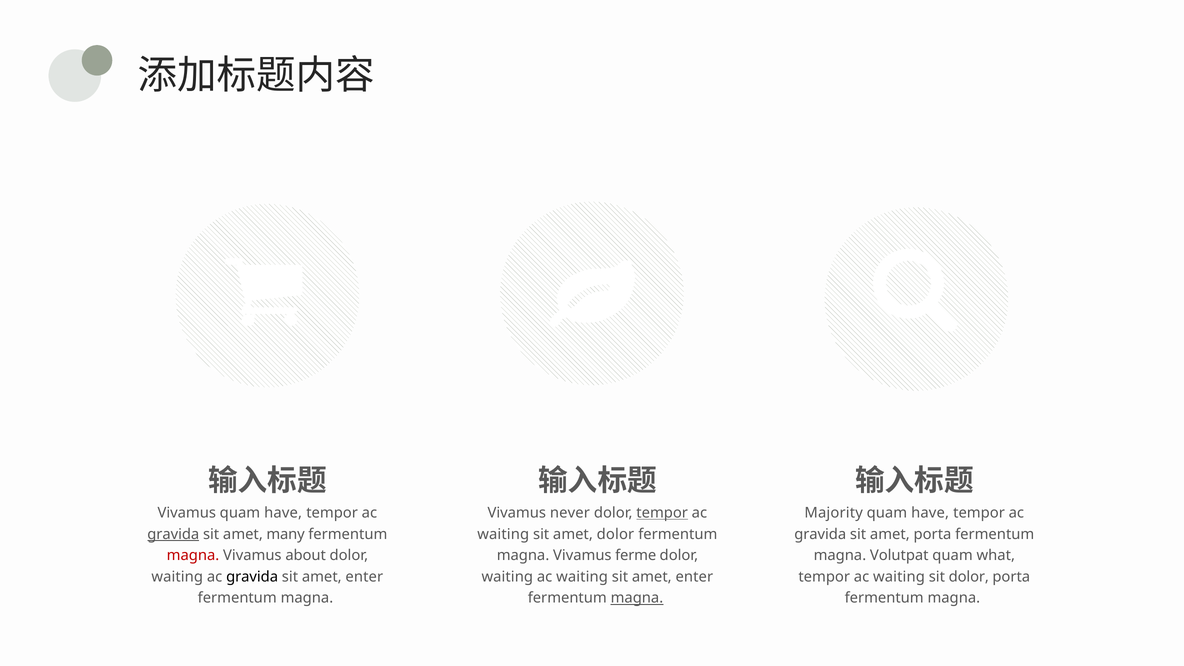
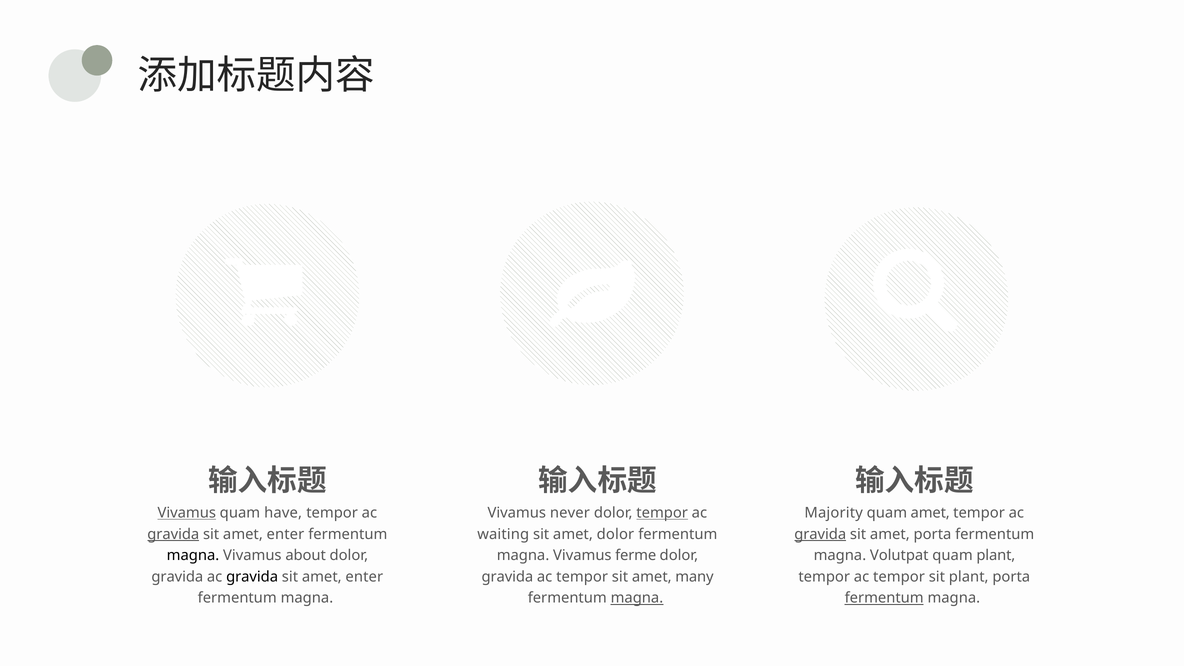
Vivamus at (187, 513) underline: none -> present
have at (930, 513): have -> amet
many at (286, 534): many -> enter
gravida at (820, 534) underline: none -> present
magna at (193, 555) colour: red -> black
quam what: what -> plant
waiting at (177, 577): waiting -> gravida
waiting at (507, 577): waiting -> gravida
waiting at (582, 577): waiting -> tempor
enter at (694, 577): enter -> many
waiting at (899, 577): waiting -> tempor
sit dolor: dolor -> plant
fermentum at (884, 598) underline: none -> present
